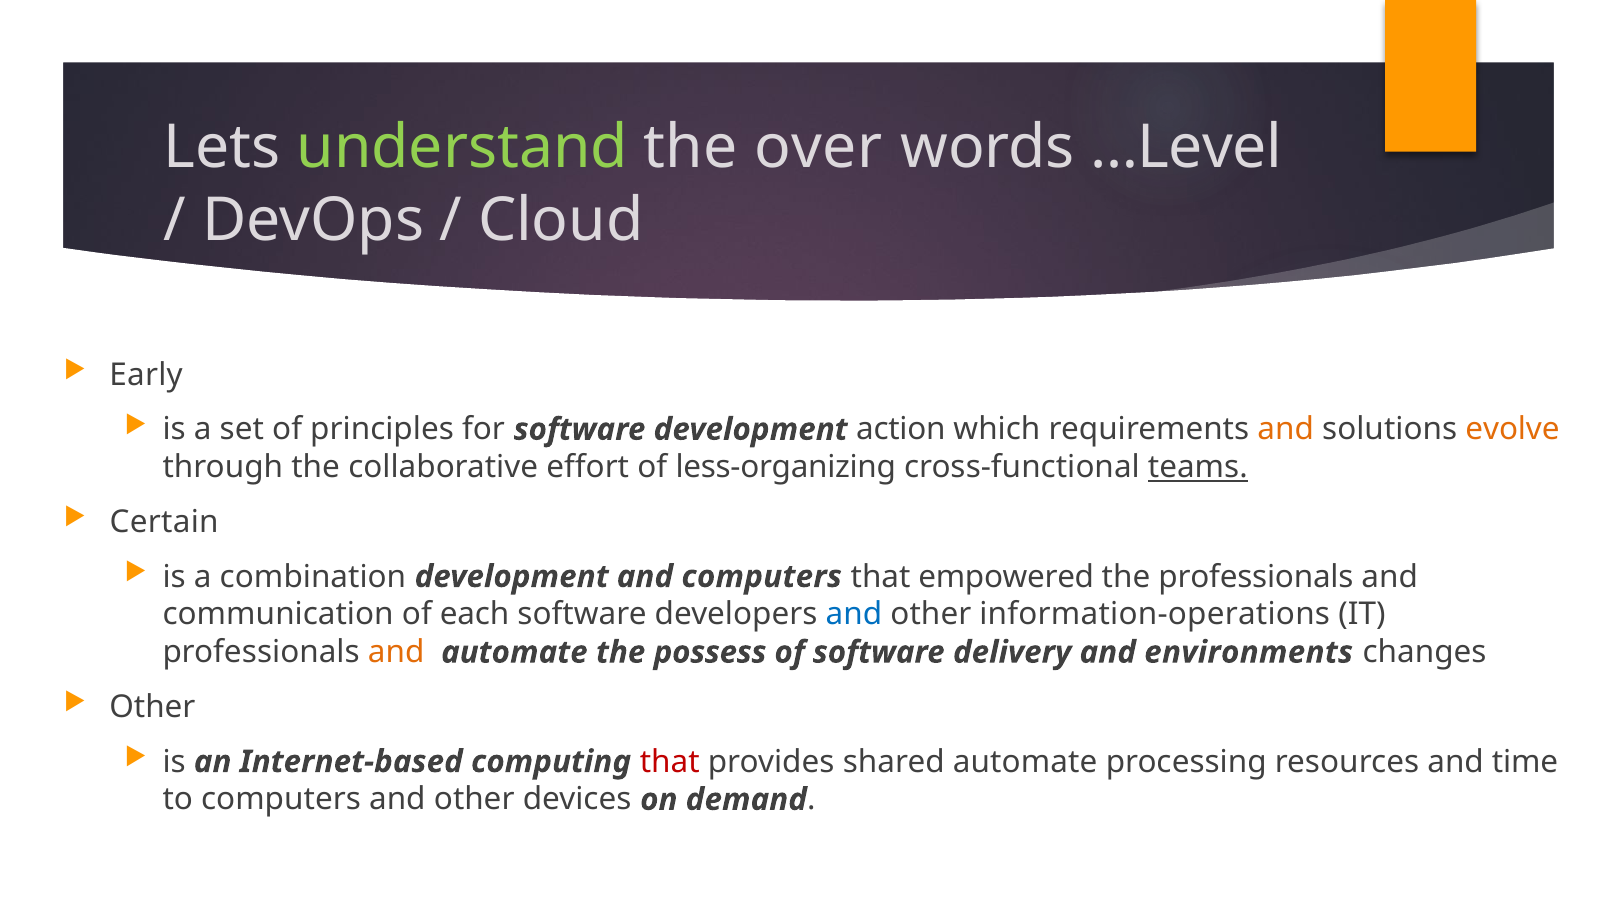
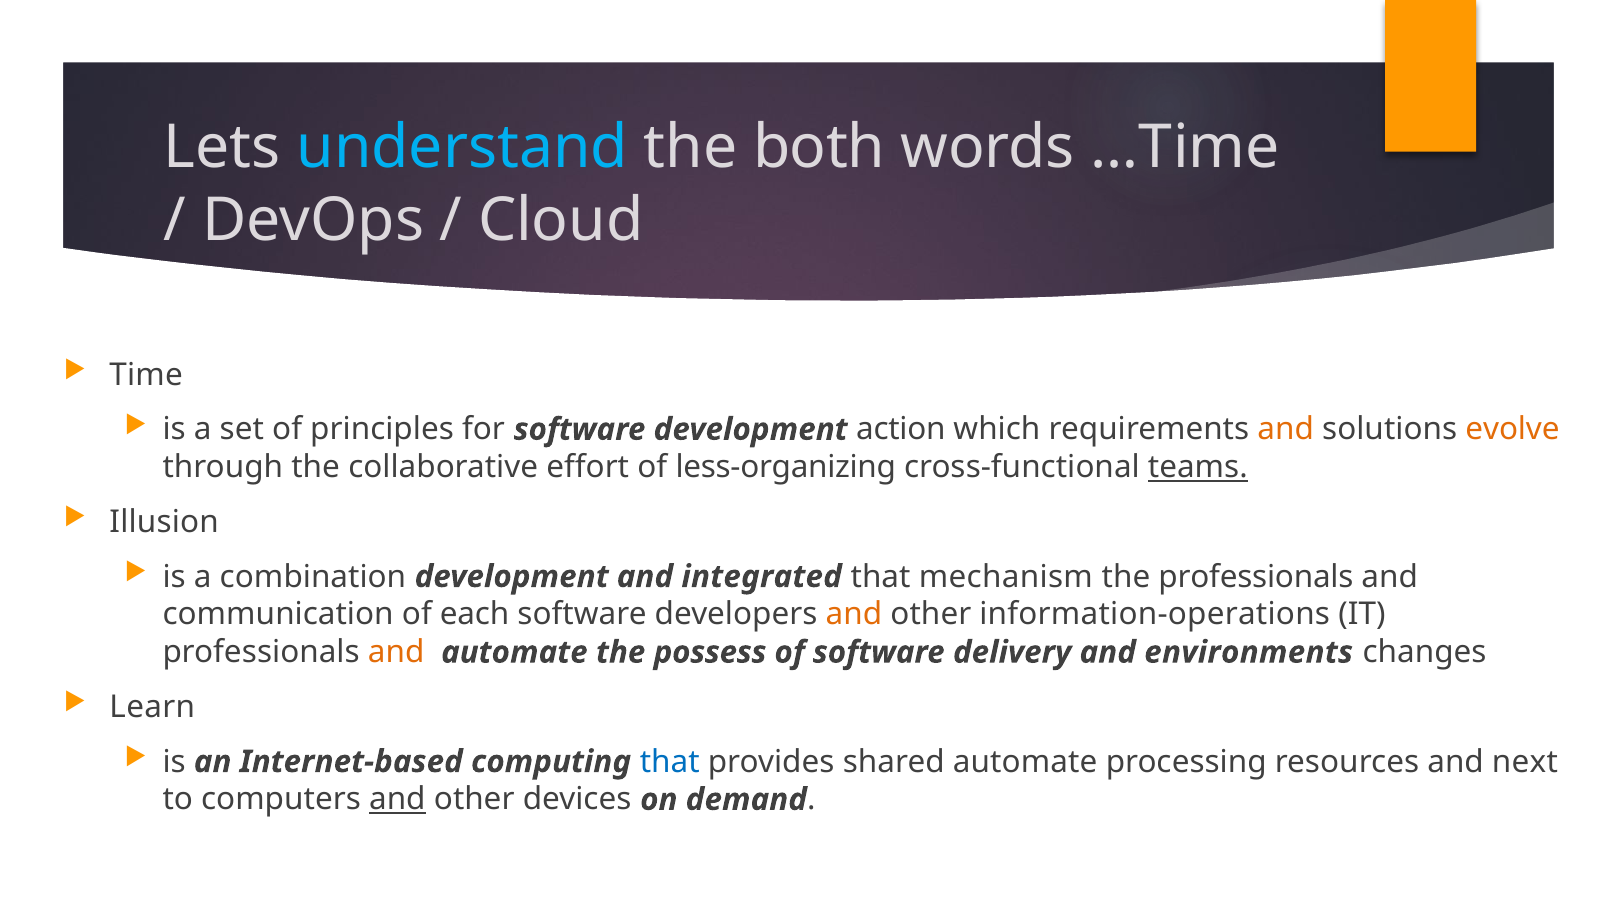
understand colour: light green -> light blue
over: over -> both
…Level: …Level -> …Time
Early: Early -> Time
Certain: Certain -> Illusion
and computers: computers -> integrated
empowered: empowered -> mechanism
and at (854, 615) colour: blue -> orange
Other at (152, 707): Other -> Learn
that at (670, 762) colour: red -> blue
time: time -> next
and at (397, 800) underline: none -> present
